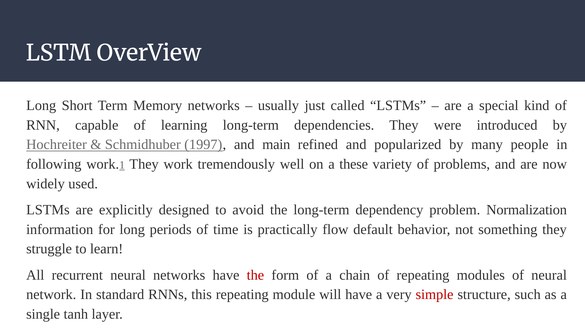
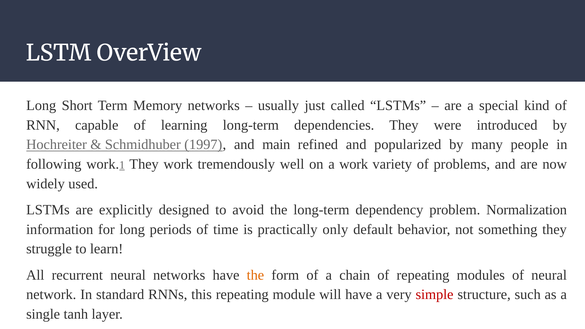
a these: these -> work
flow: flow -> only
the at (255, 275) colour: red -> orange
